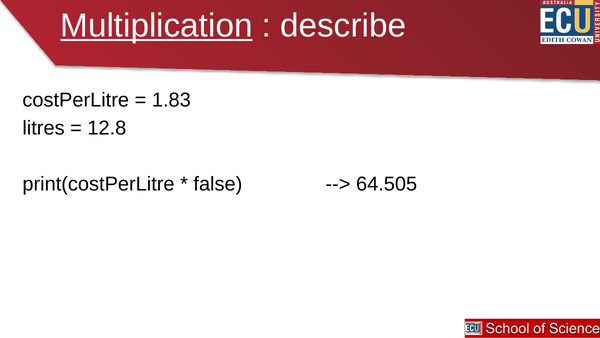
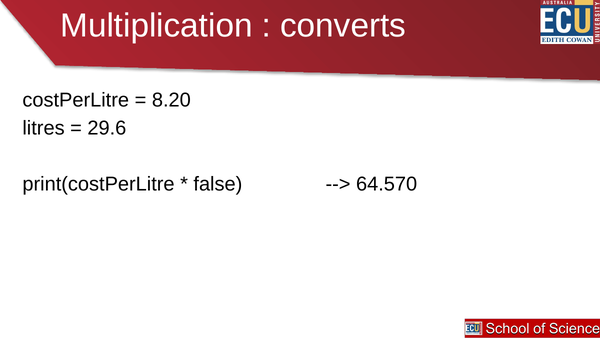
Multiplication underline: present -> none
describe: describe -> converts
1.83: 1.83 -> 8.20
12.8: 12.8 -> 29.6
64.505: 64.505 -> 64.570
